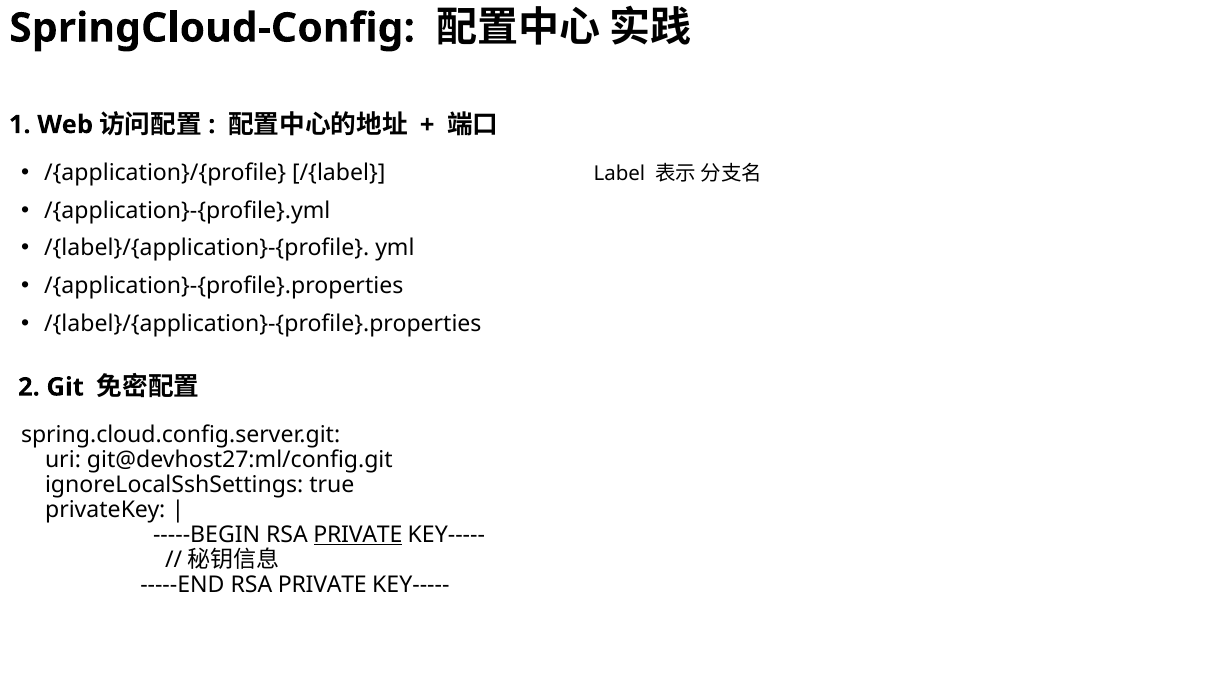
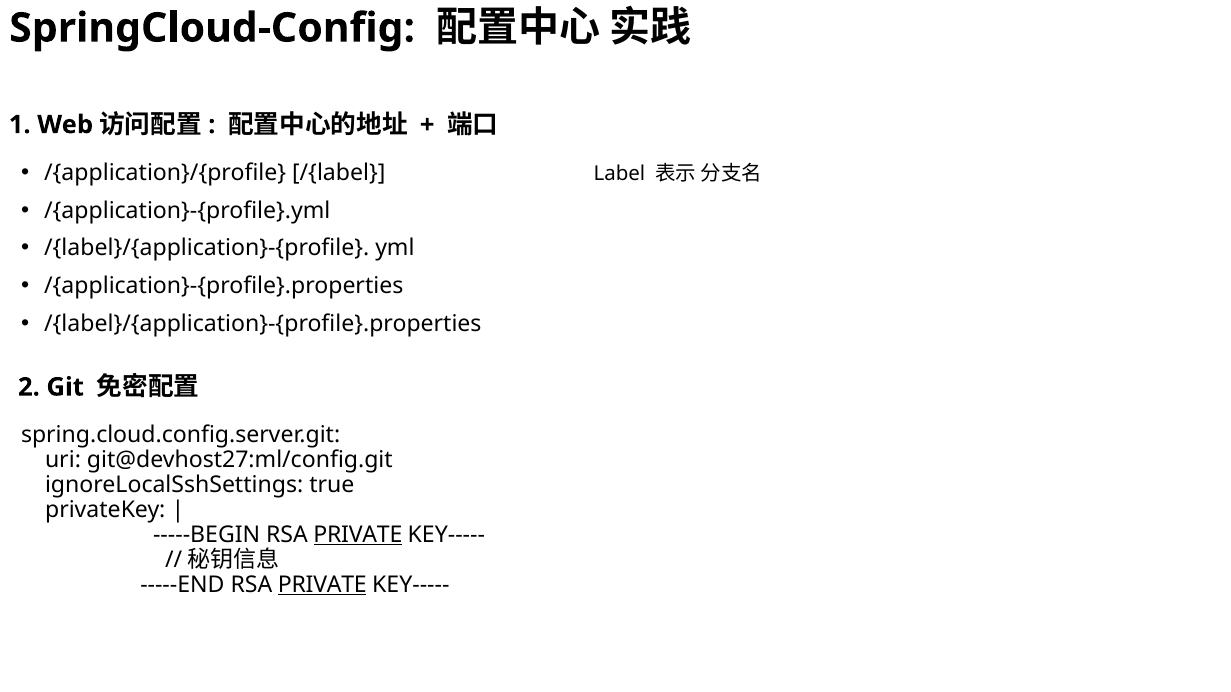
PRIVATE at (322, 585) underline: none -> present
